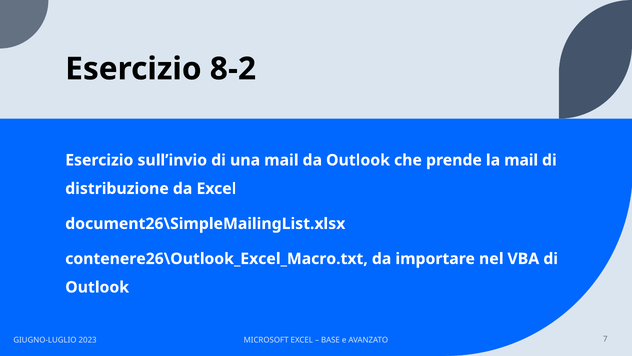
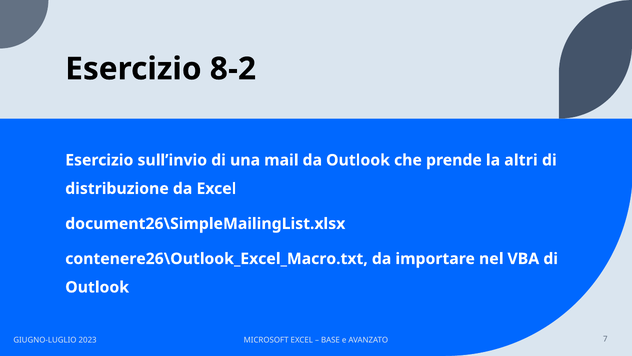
la mail: mail -> altri
